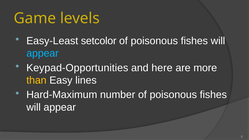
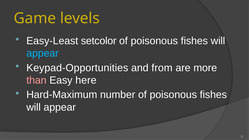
here: here -> from
than colour: yellow -> pink
lines: lines -> here
